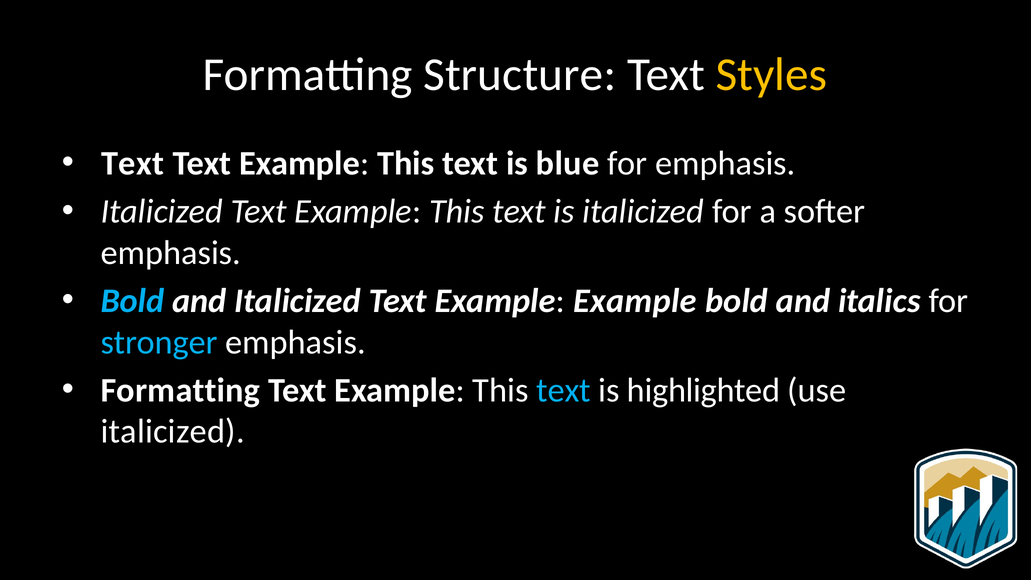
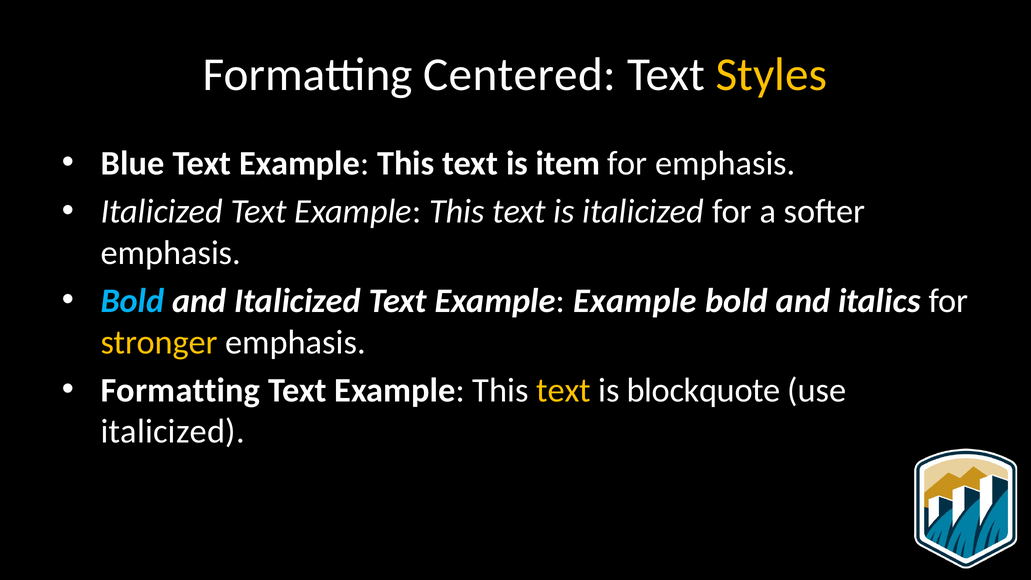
Structure: Structure -> Centered
Text at (133, 164): Text -> Blue
blue: blue -> item
stronger colour: light blue -> yellow
text at (564, 390) colour: light blue -> yellow
highlighted: highlighted -> blockquote
